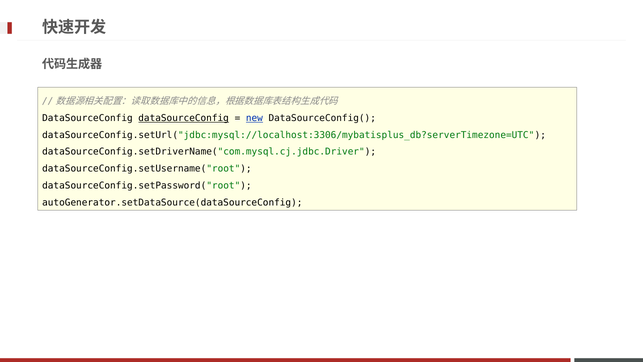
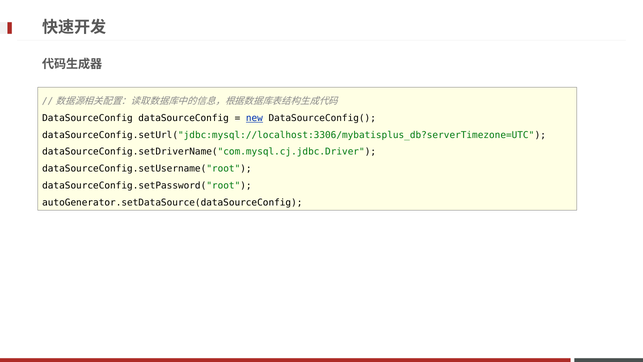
dataSourceConfig at (184, 118) underline: present -> none
